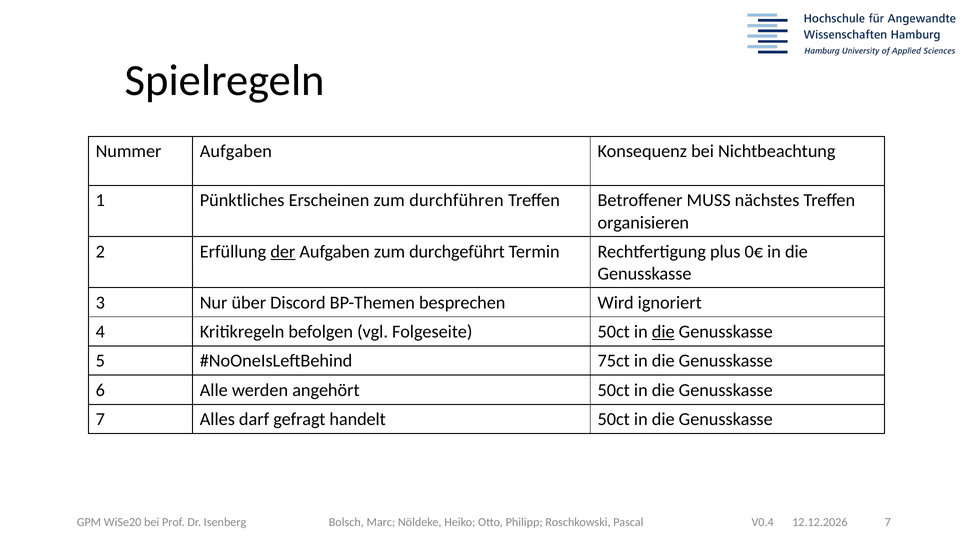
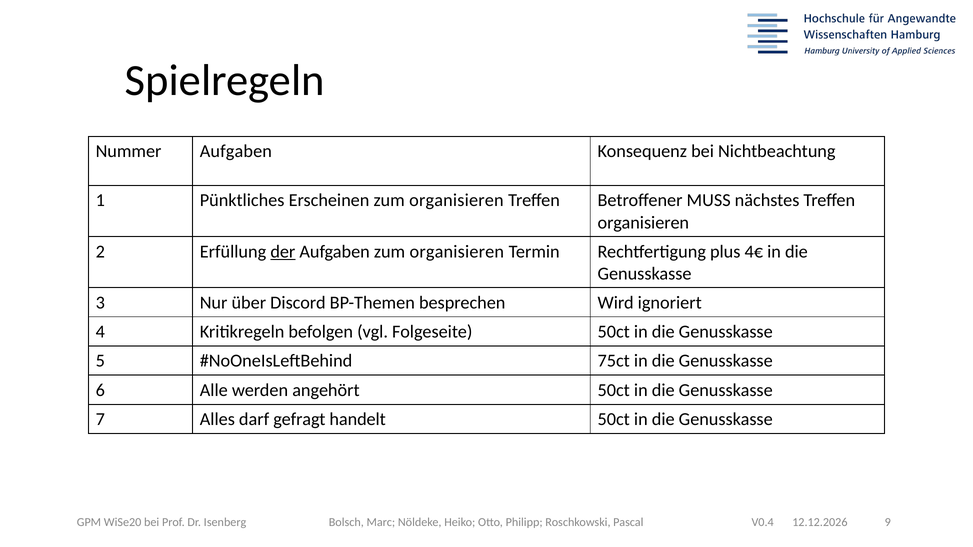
Erscheinen zum durchführen: durchführen -> organisieren
Aufgaben zum durchgeführt: durchgeführt -> organisieren
0€: 0€ -> 4€
die at (663, 332) underline: present -> none
7 at (888, 523): 7 -> 9
